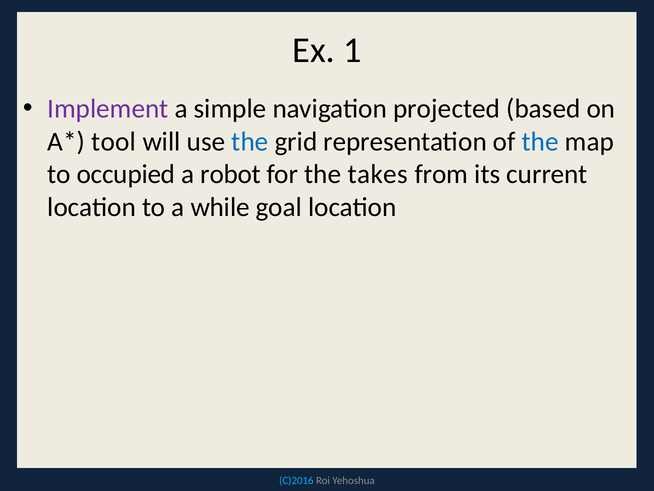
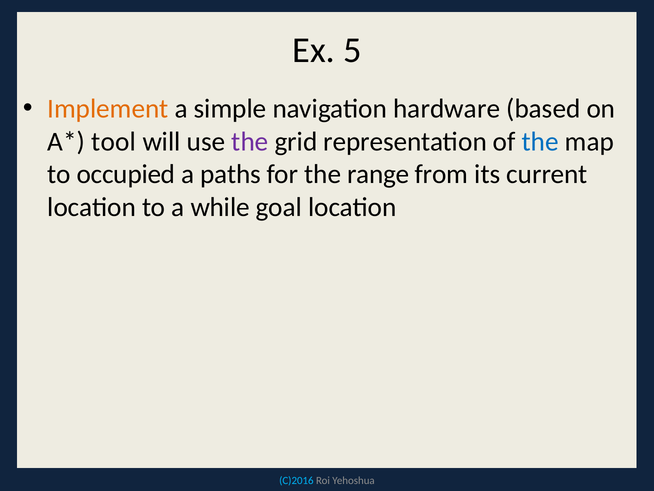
1: 1 -> 5
Implement colour: purple -> orange
projected: projected -> hardware
the at (250, 141) colour: blue -> purple
robot: robot -> paths
takes: takes -> range
